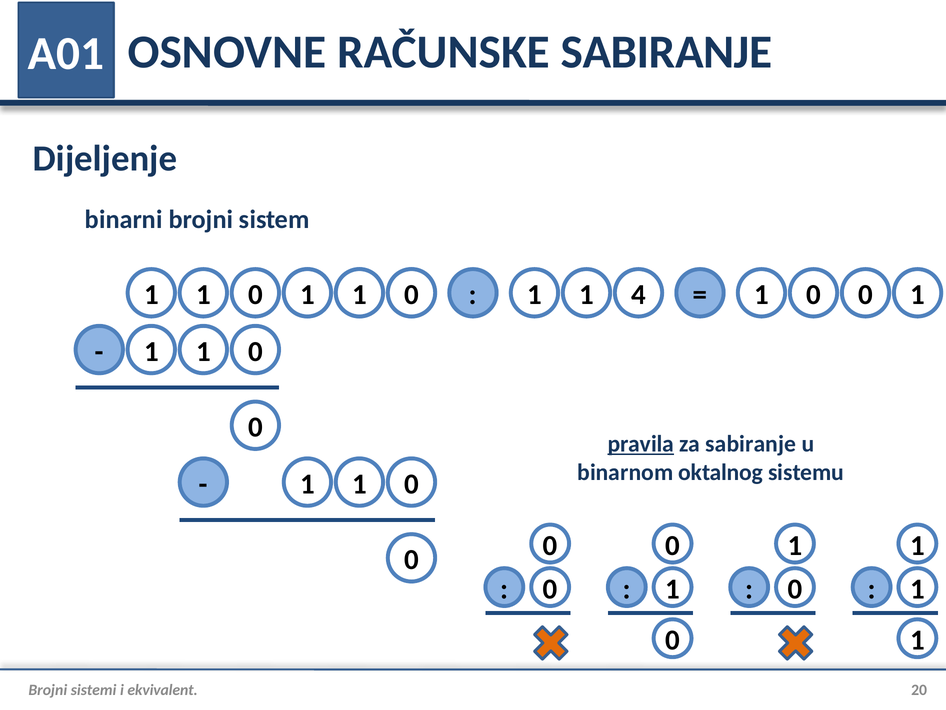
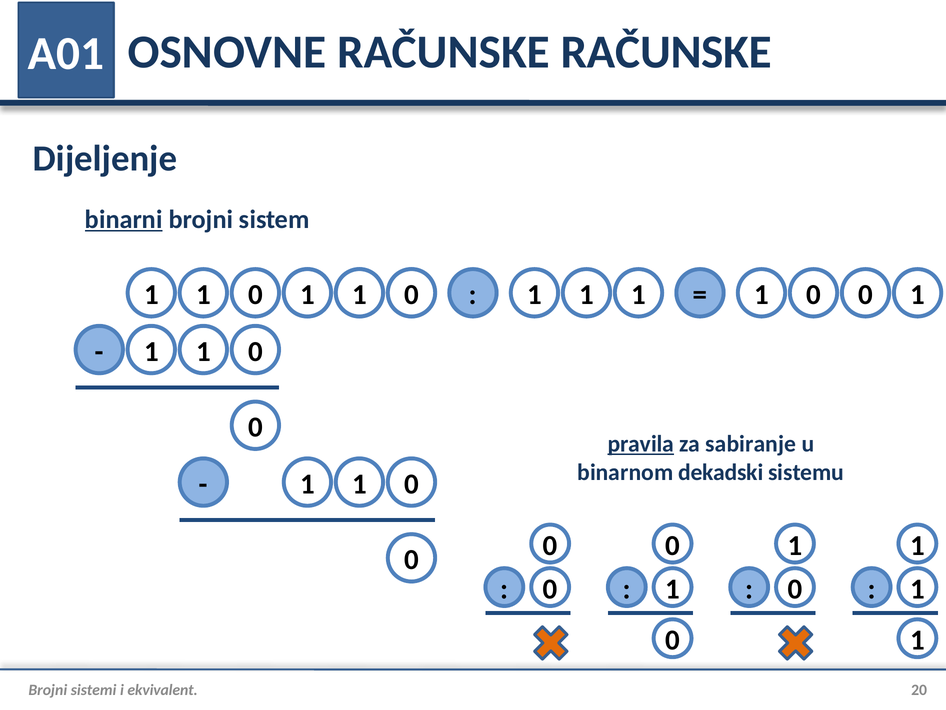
RAČUNSKE SABIRANJE: SABIRANJE -> RAČUNSKE
binarni underline: none -> present
4 at (639, 295): 4 -> 1
oktalnog: oktalnog -> dekadski
